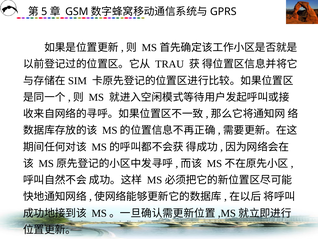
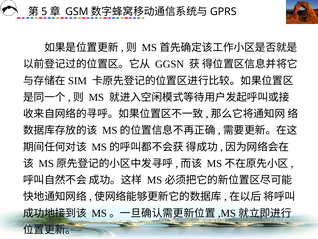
TRAU: TRAU -> GGSN
